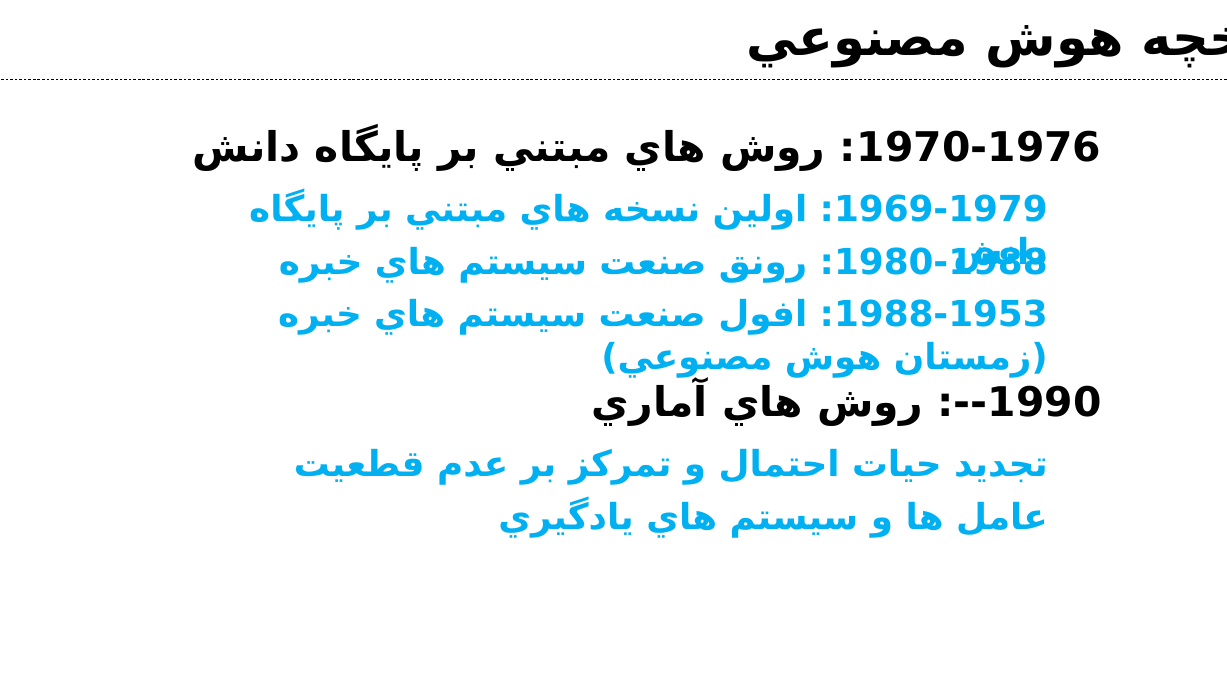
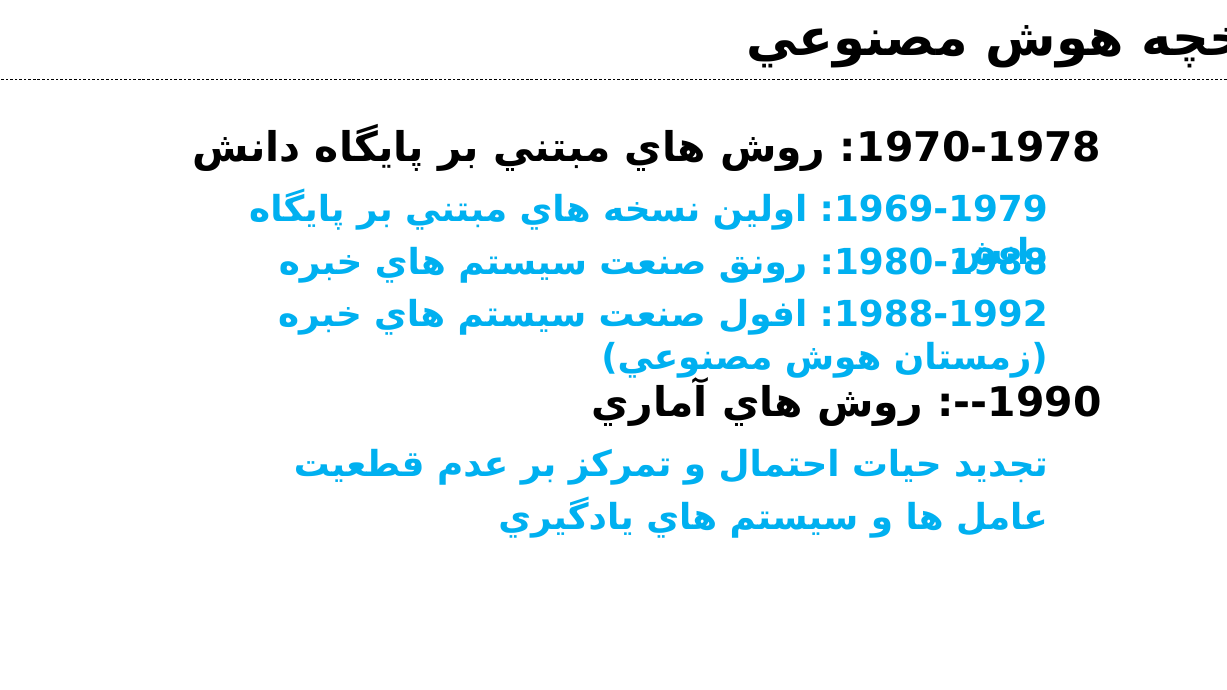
1970-1976: 1970-1976 -> 1970-1978
1988-1953: 1988-1953 -> 1988-1992
